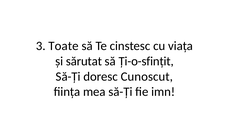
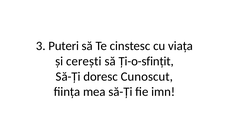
Toate: Toate -> Puteri
sărutat: sărutat -> cerești
